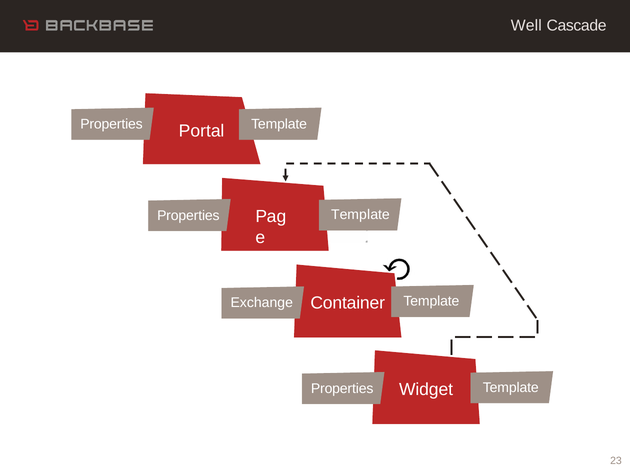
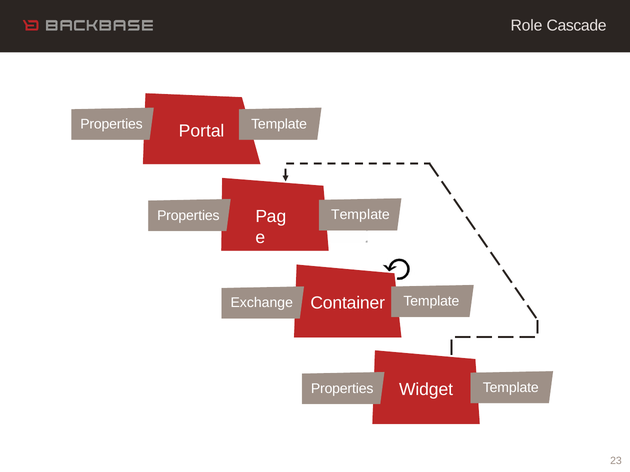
Well: Well -> Role
